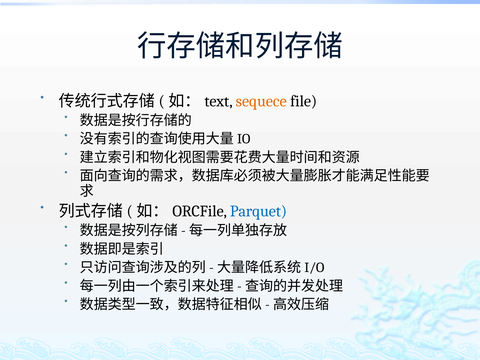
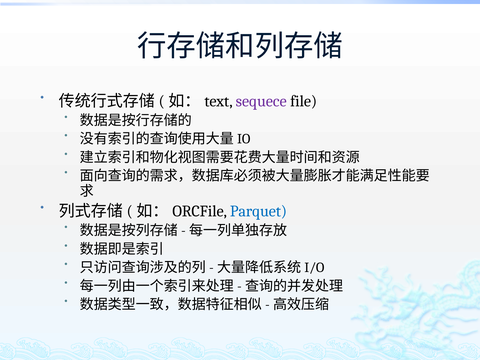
sequece colour: orange -> purple
